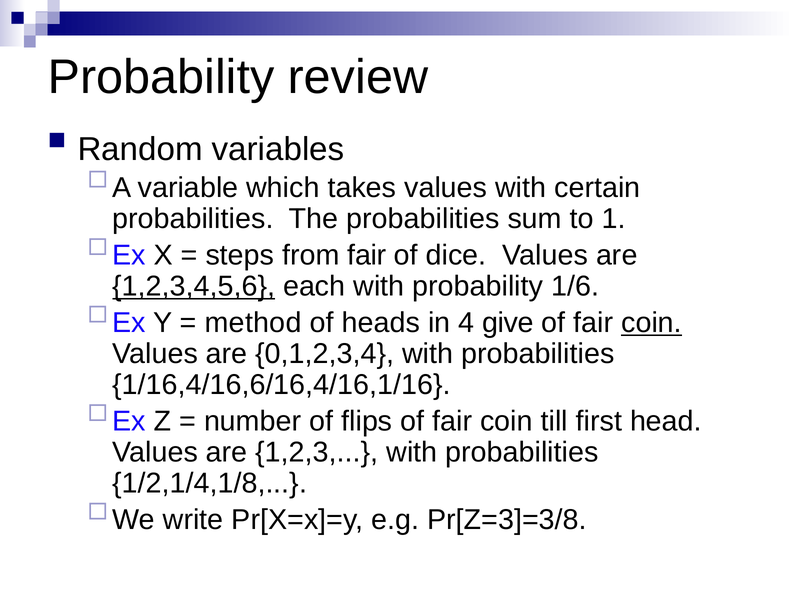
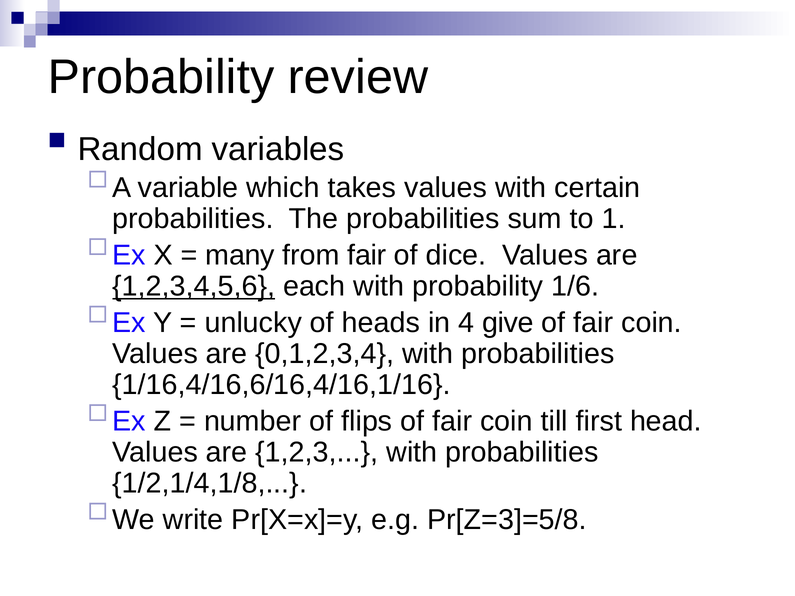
steps: steps -> many
method: method -> unlucky
coin at (651, 323) underline: present -> none
Pr[Z=3]=3/8: Pr[Z=3]=3/8 -> Pr[Z=3]=5/8
